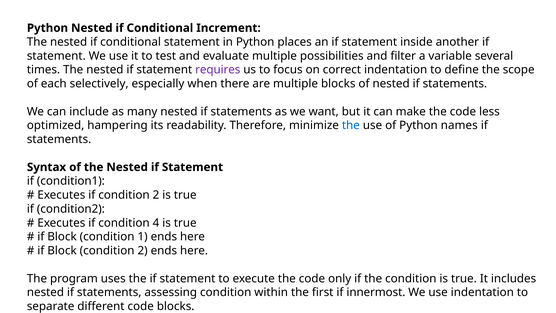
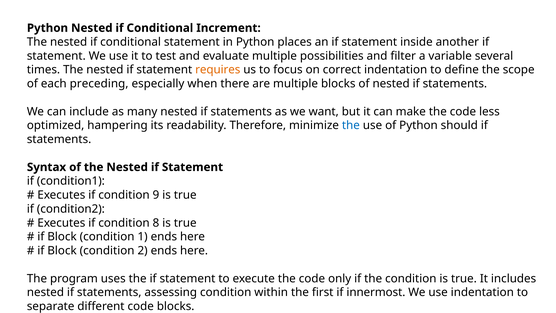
requires colour: purple -> orange
selectively: selectively -> preceding
names: names -> should
if condition 2: 2 -> 9
4: 4 -> 8
